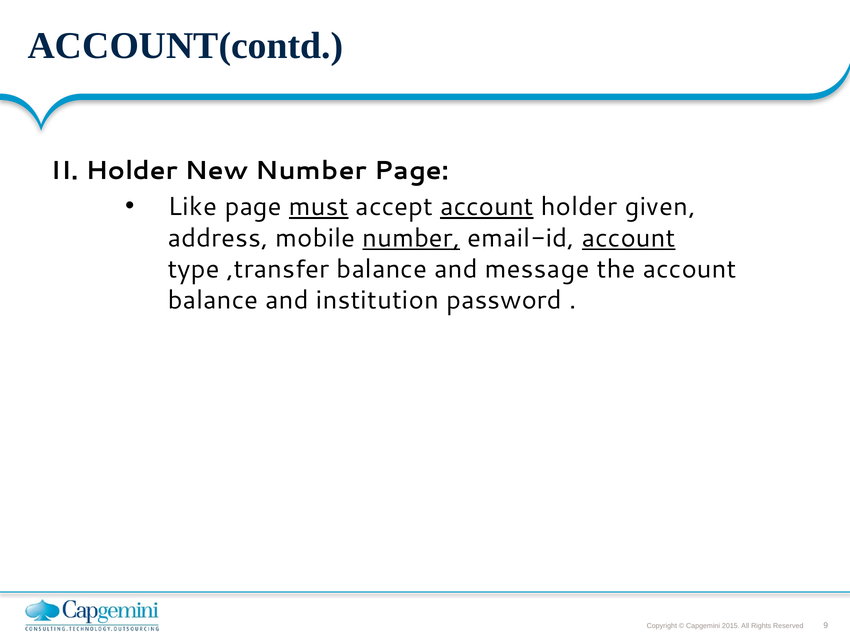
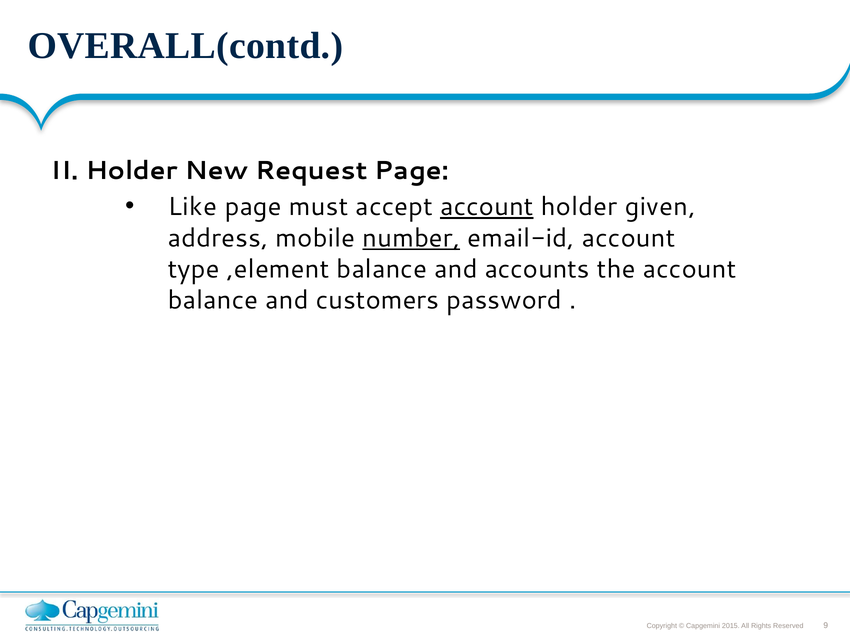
ACCOUNT(contd: ACCOUNT(contd -> OVERALL(contd
New Number: Number -> Request
must underline: present -> none
account at (629, 238) underline: present -> none
,transfer: ,transfer -> ,element
message: message -> accounts
institution: institution -> customers
